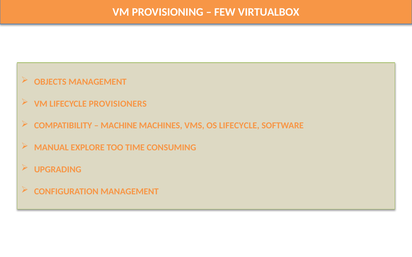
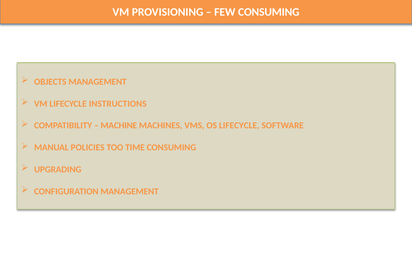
FEW VIRTUALBOX: VIRTUALBOX -> CONSUMING
PROVISIONERS: PROVISIONERS -> INSTRUCTIONS
EXPLORE: EXPLORE -> POLICIES
